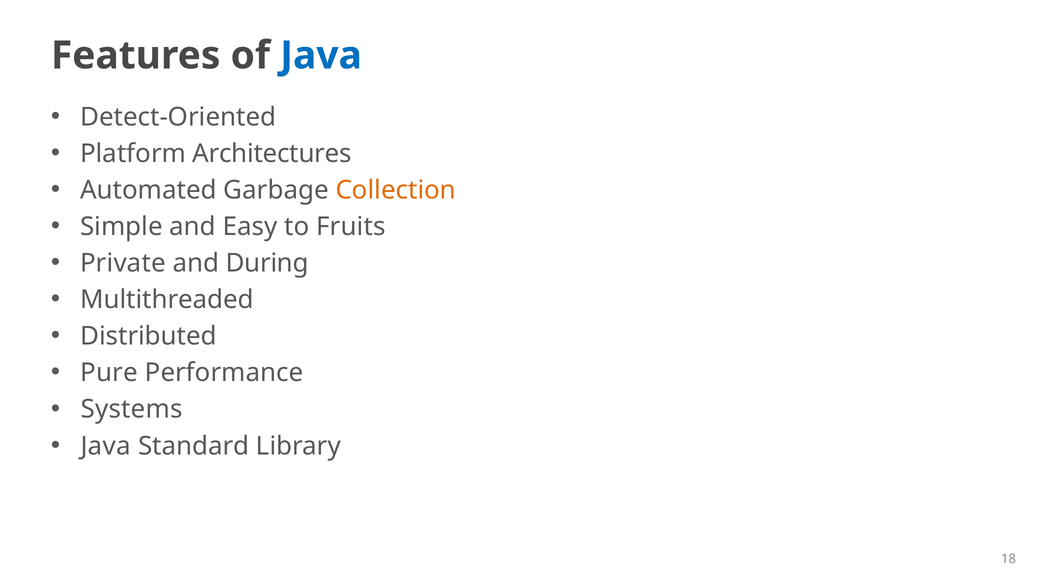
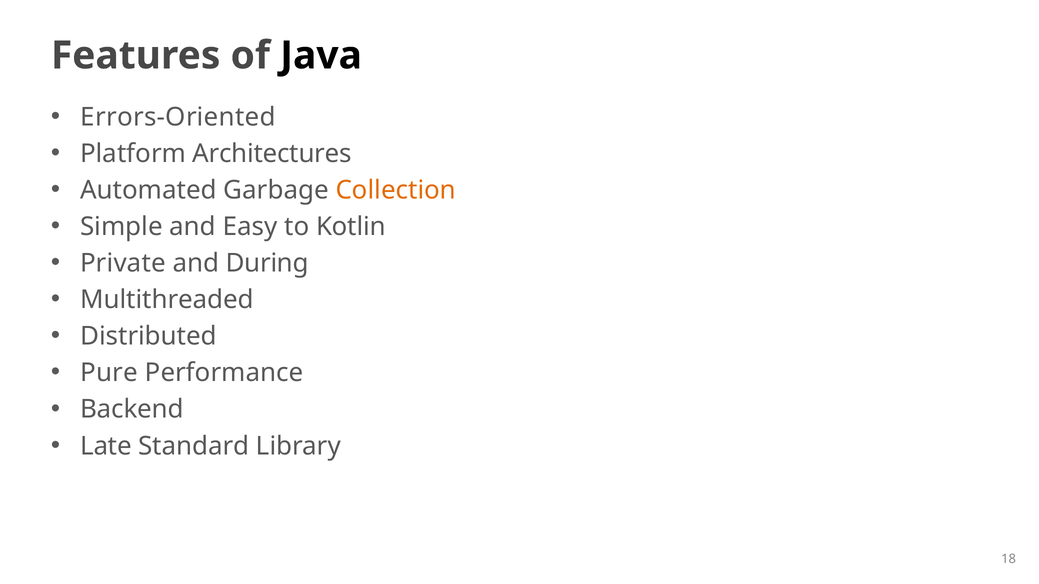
Java at (321, 56) colour: blue -> black
Detect-Oriented: Detect-Oriented -> Errors-Oriented
Fruits: Fruits -> Kotlin
Systems: Systems -> Backend
Java at (106, 446): Java -> Late
